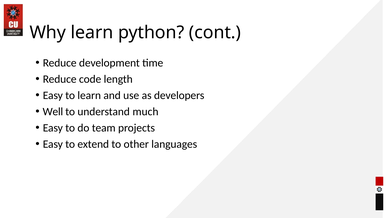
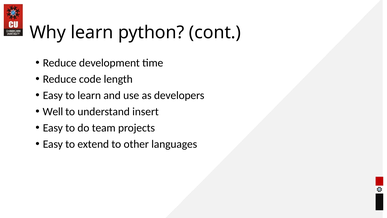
much: much -> insert
